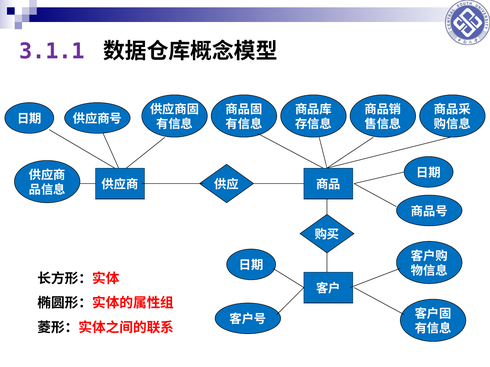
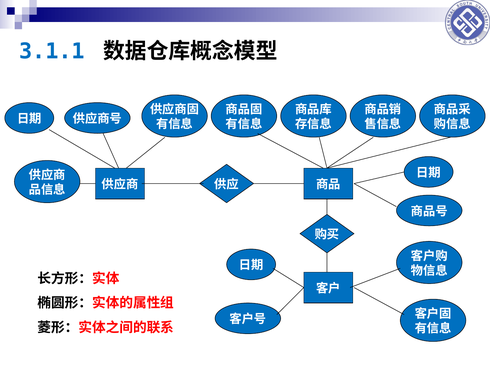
3.1.1 colour: purple -> blue
